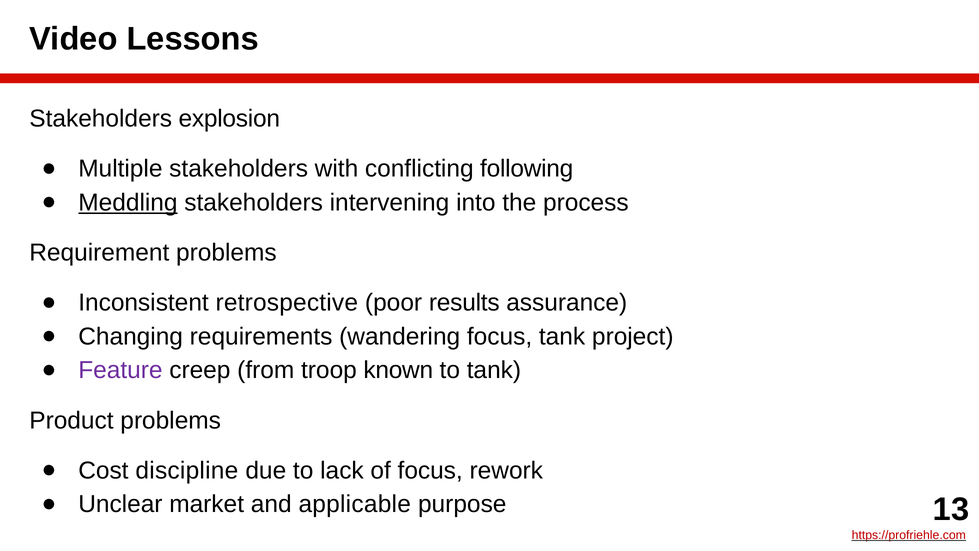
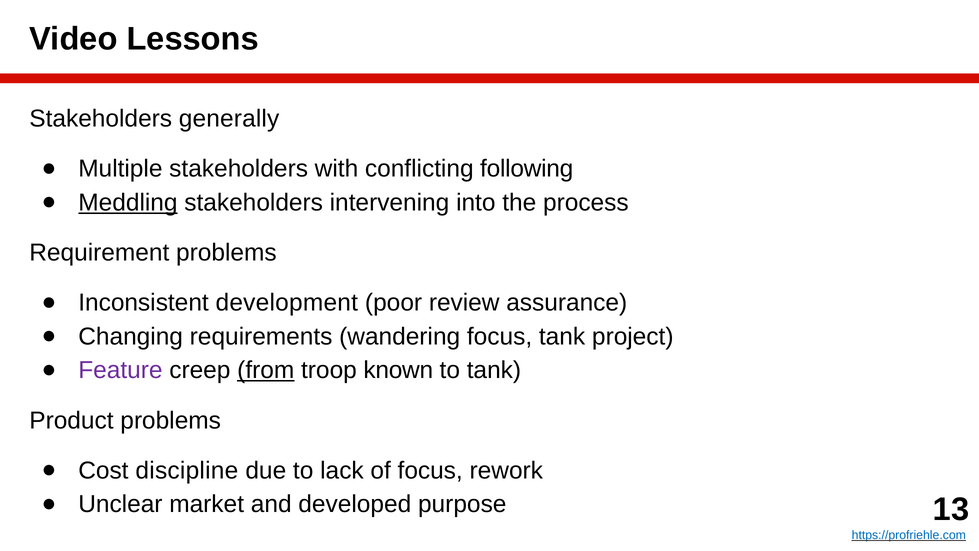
explosion: explosion -> generally
retrospective: retrospective -> development
results: results -> review
from underline: none -> present
applicable: applicable -> developed
https://profriehle.com colour: red -> blue
